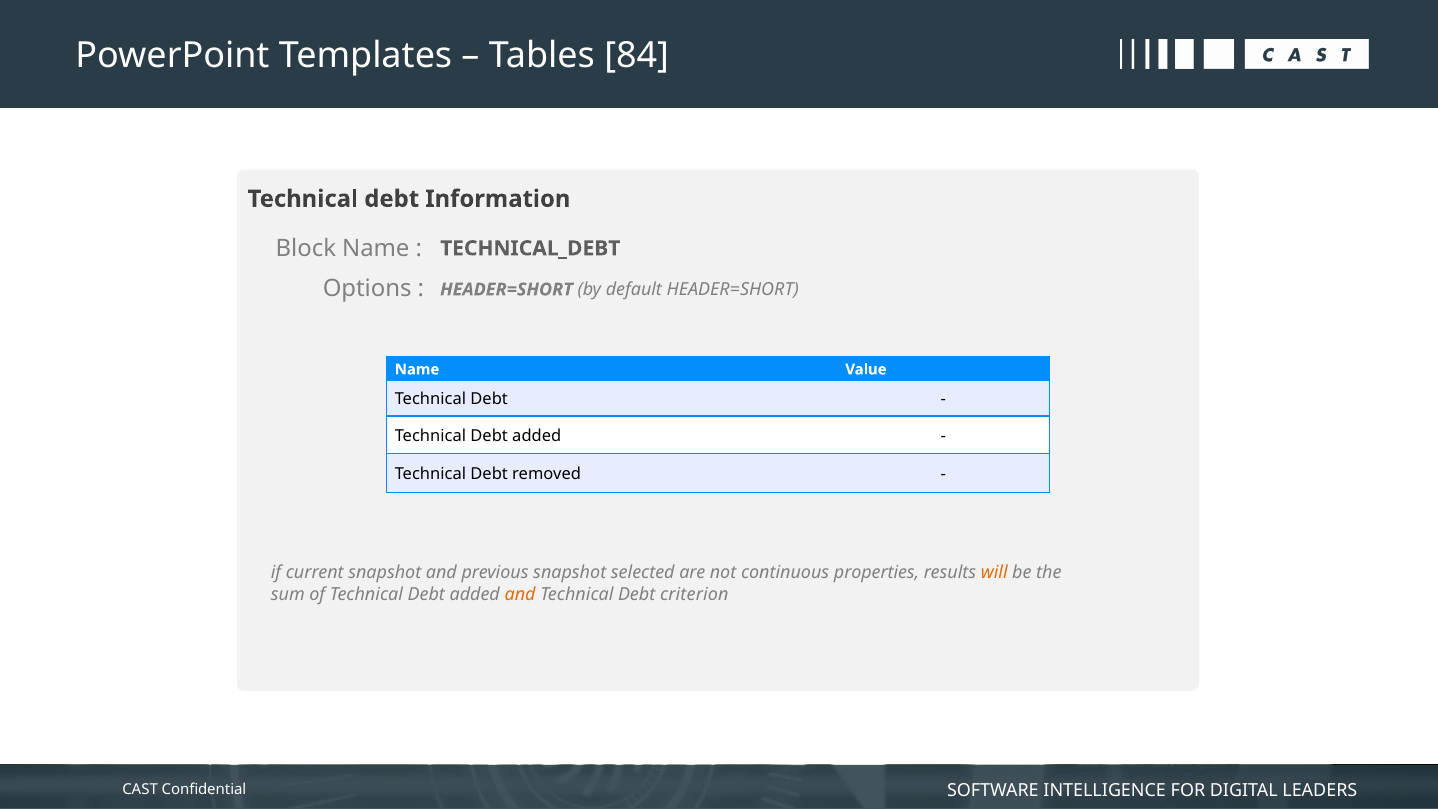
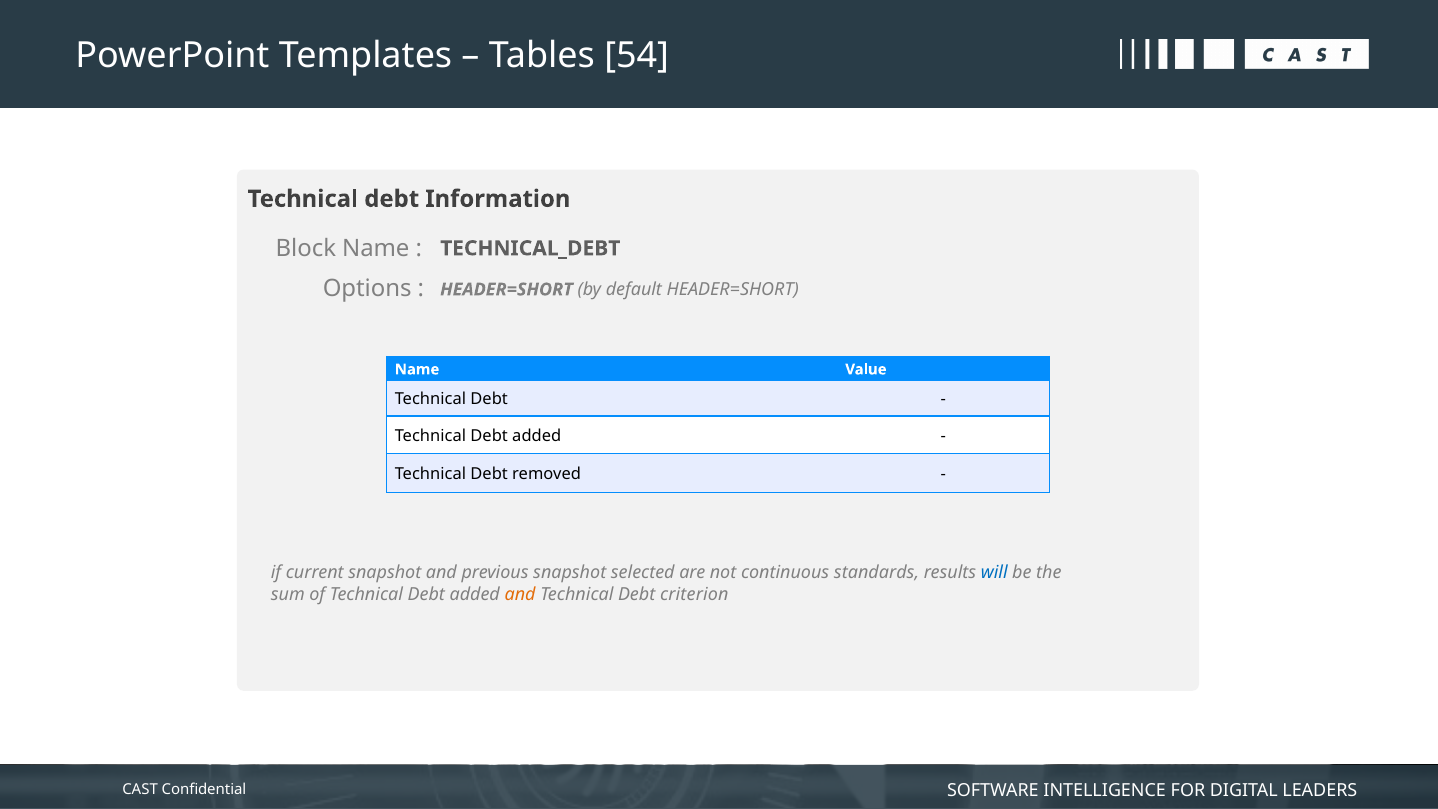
84: 84 -> 54
properties: properties -> standards
will colour: orange -> blue
